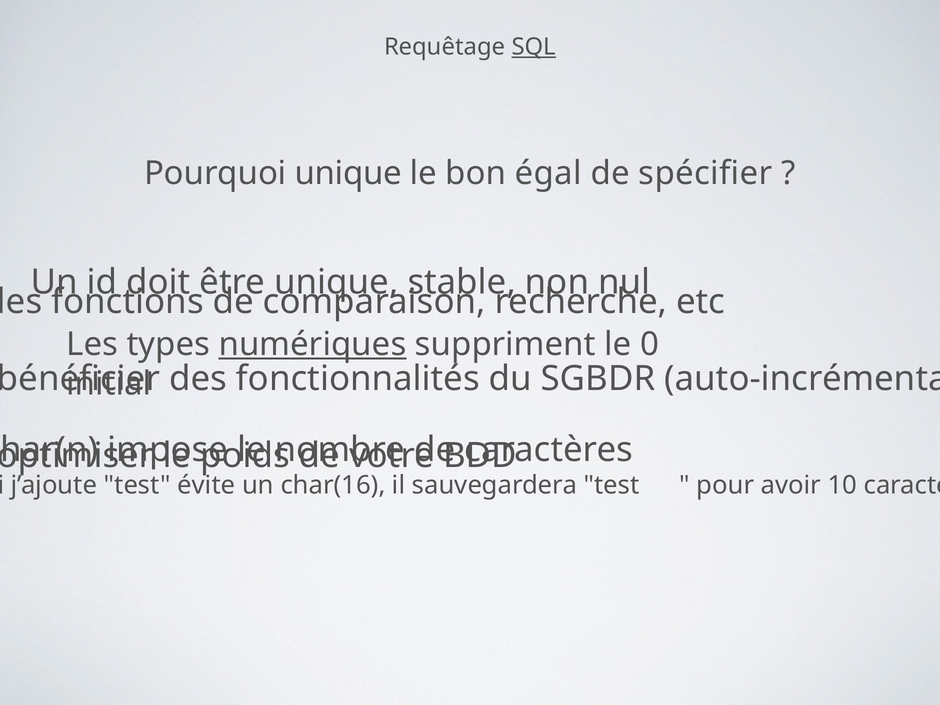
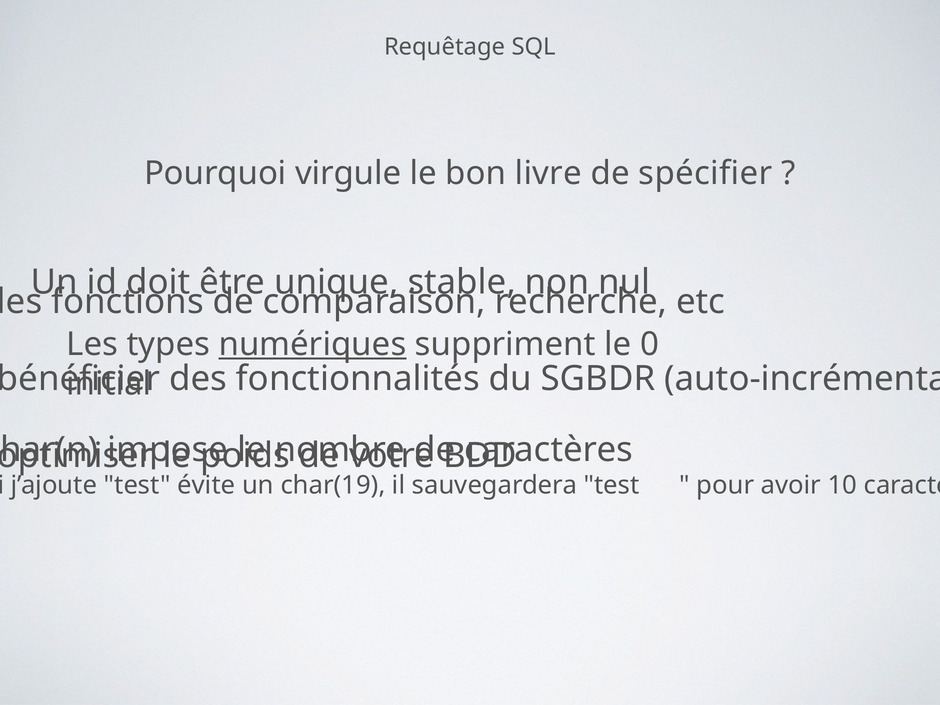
SQL underline: present -> none
Pourquoi unique: unique -> virgule
égal: égal -> livre
char(16: char(16 -> char(19
